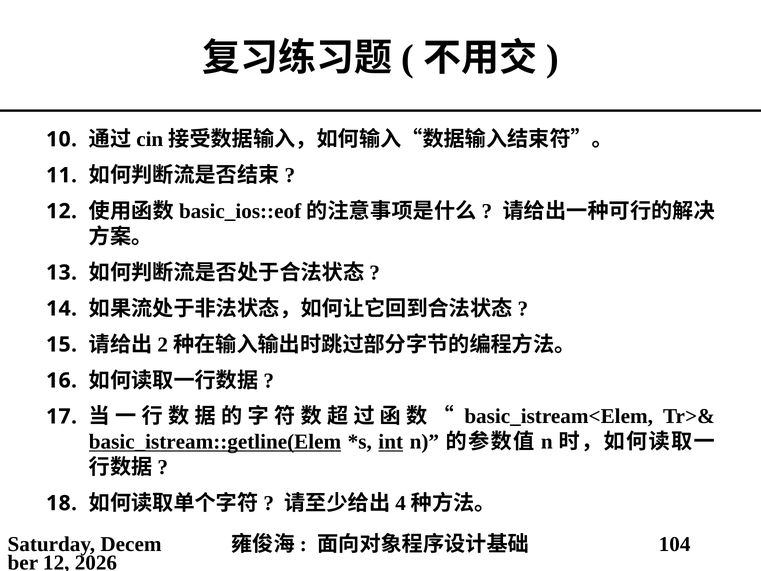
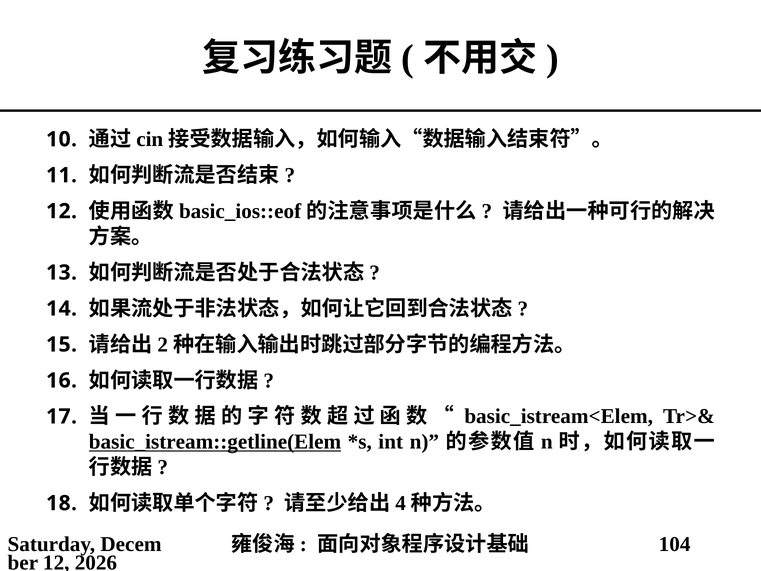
int underline: present -> none
